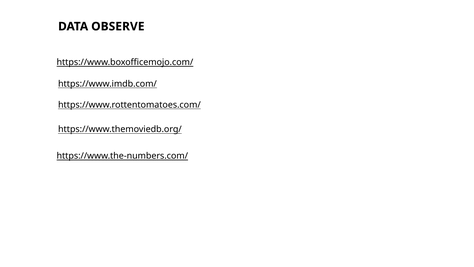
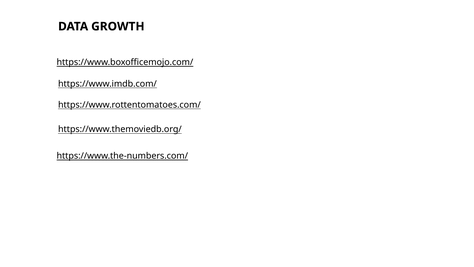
OBSERVE: OBSERVE -> GROWTH
